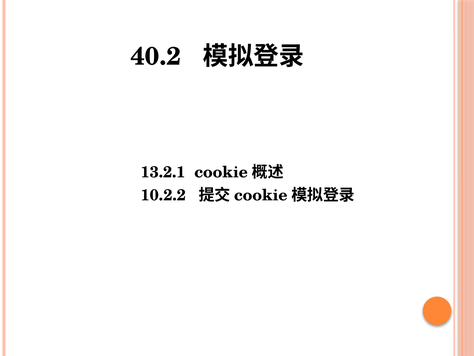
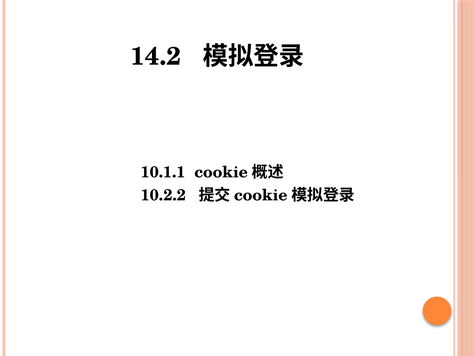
40.2: 40.2 -> 14.2
13.2.1: 13.2.1 -> 10.1.1
